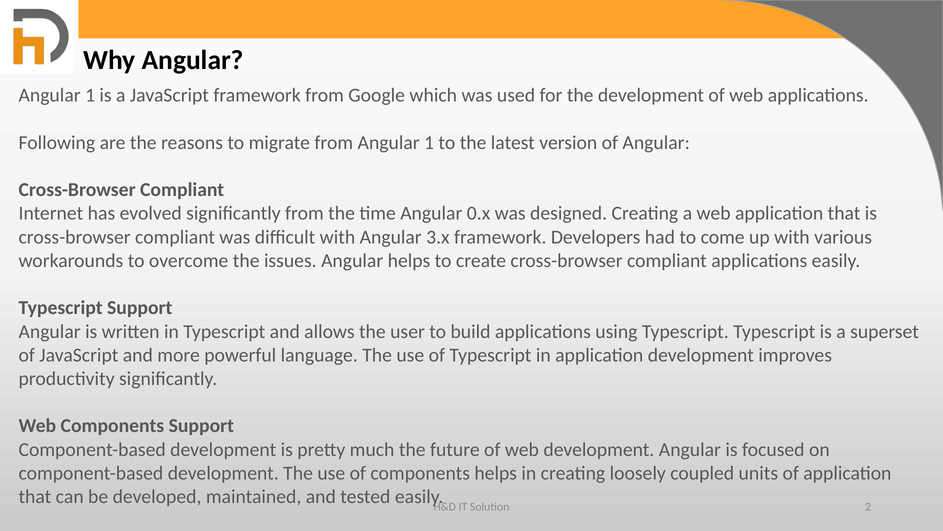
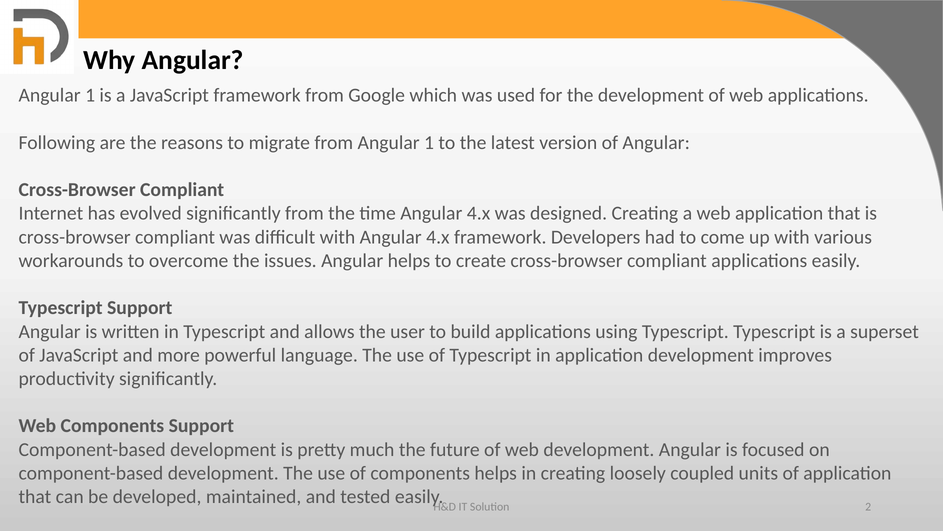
time Angular 0.x: 0.x -> 4.x
with Angular 3.x: 3.x -> 4.x
